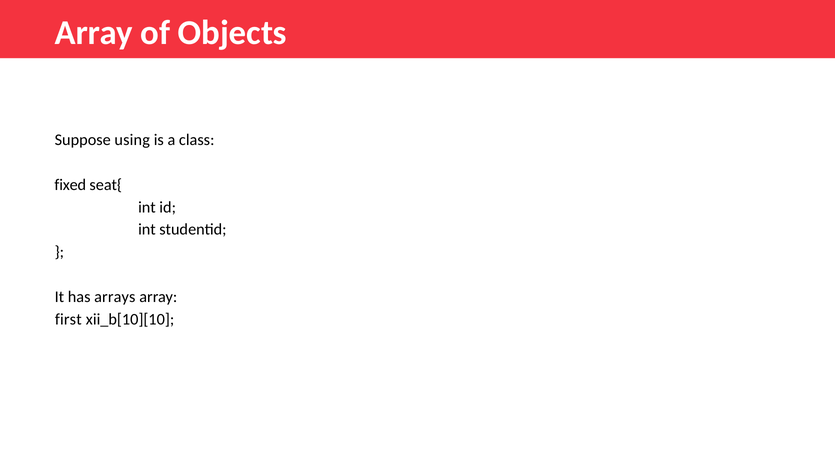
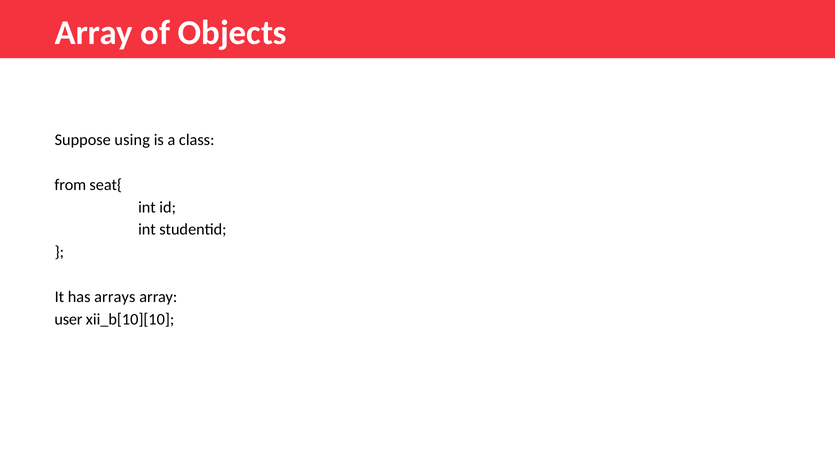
fixed: fixed -> from
first: first -> user
